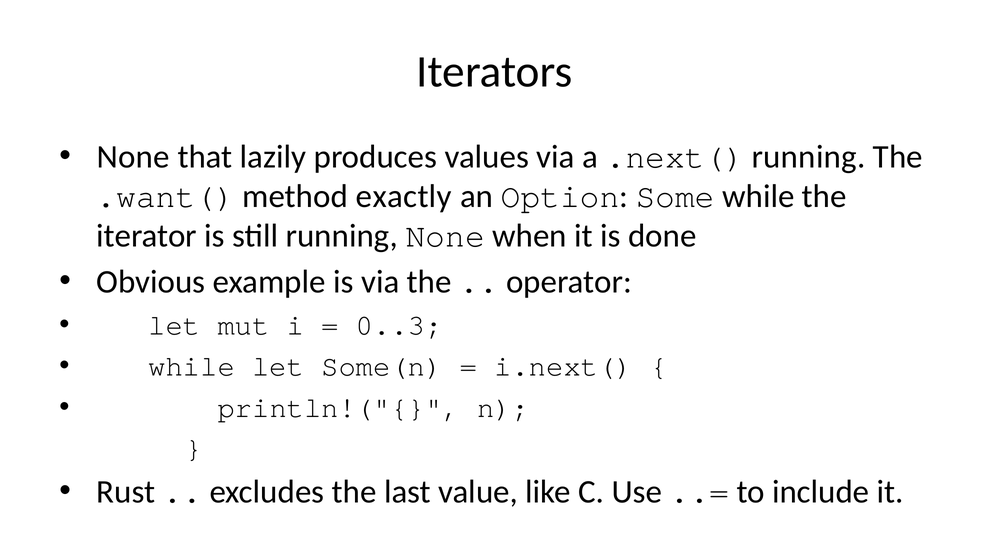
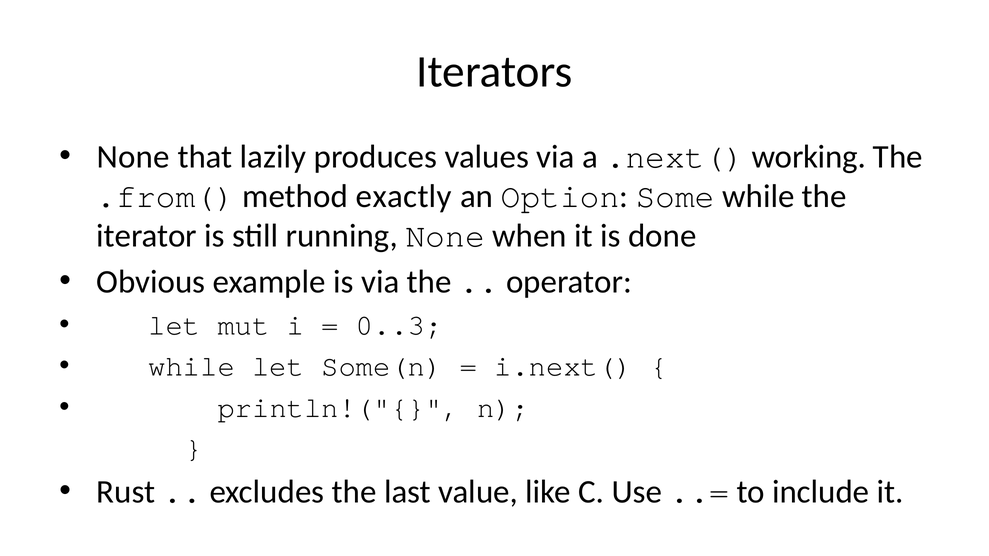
.next( running: running -> working
.want(: .want( -> .from(
